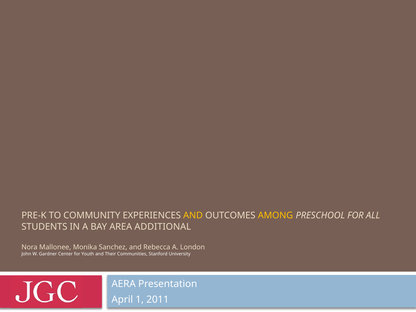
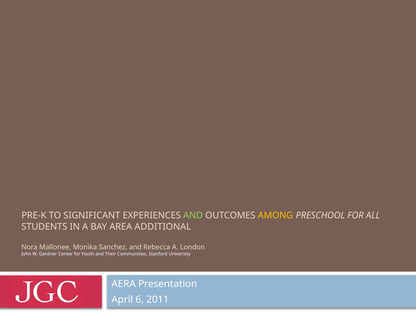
COMMUNITY: COMMUNITY -> SIGNIFICANT
AND at (193, 216) colour: yellow -> light green
1: 1 -> 6
